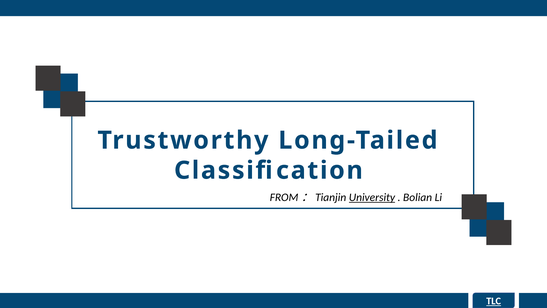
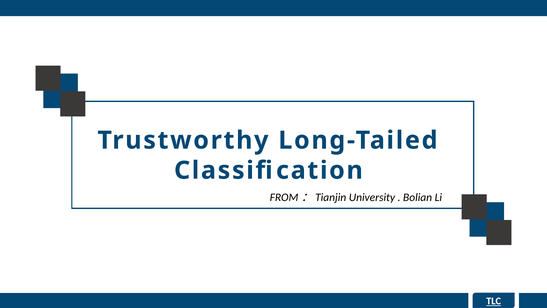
University underline: present -> none
